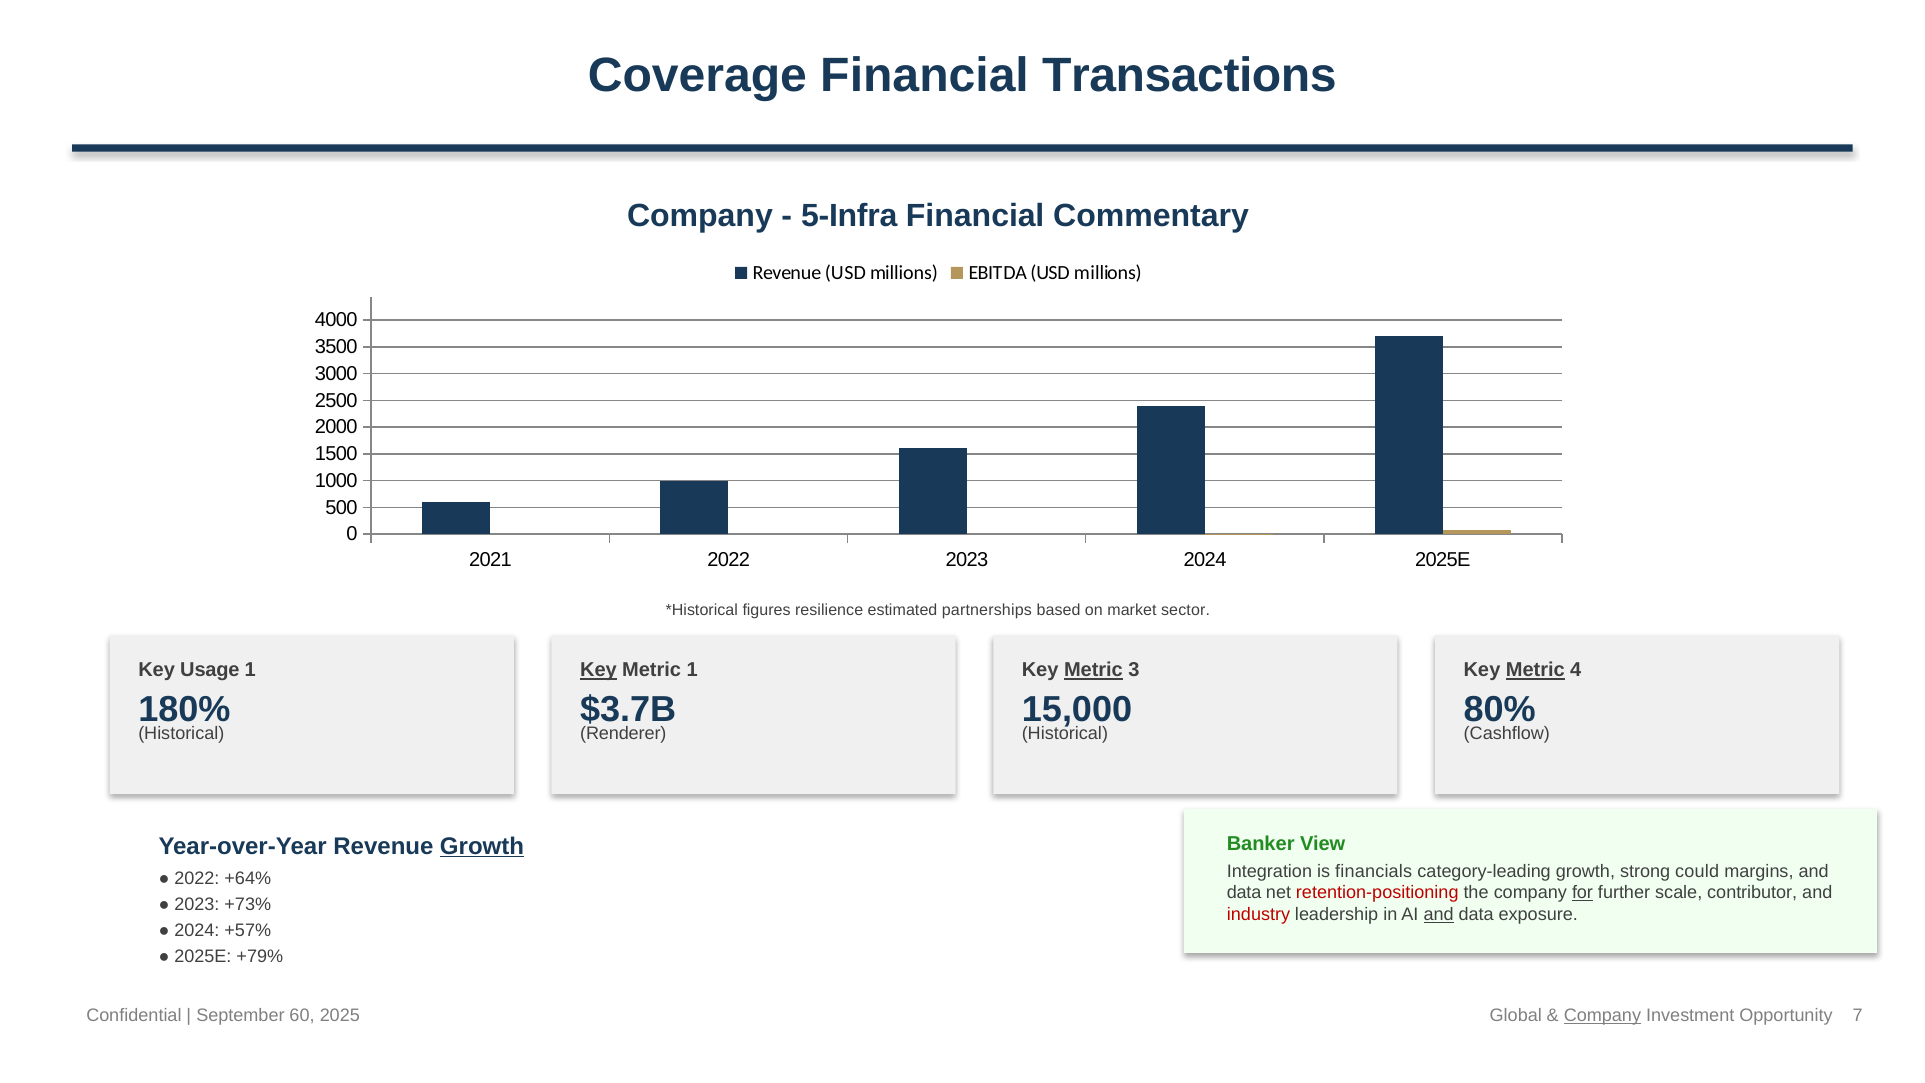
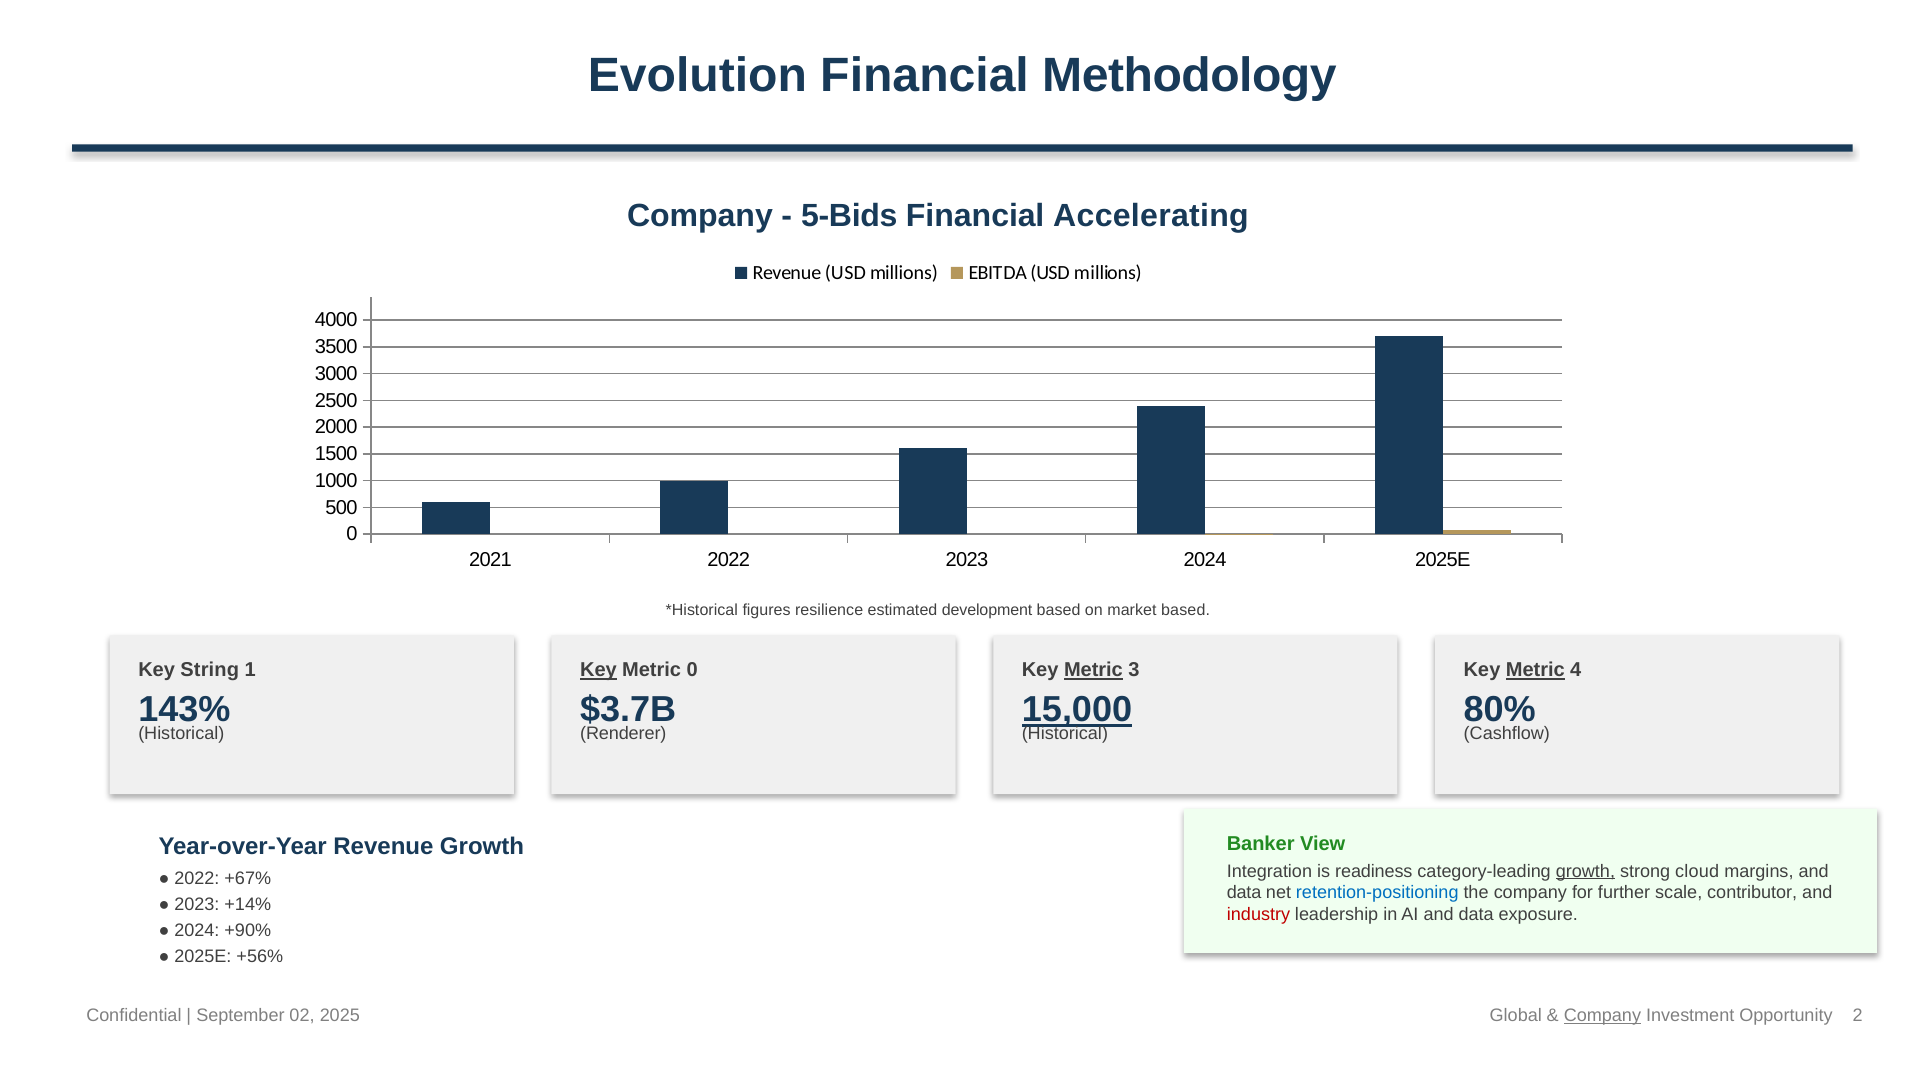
Coverage: Coverage -> Evolution
Transactions: Transactions -> Methodology
5-Infra: 5-Infra -> 5-Bids
Commentary: Commentary -> Accelerating
partnerships: partnerships -> development
market sector: sector -> based
Usage: Usage -> String
Metric 1: 1 -> 0
180%: 180% -> 143%
15,000 underline: none -> present
Growth at (482, 846) underline: present -> none
financials: financials -> readiness
growth at (1585, 871) underline: none -> present
could: could -> cloud
+64%: +64% -> +67%
retention-positioning colour: red -> blue
for underline: present -> none
+73%: +73% -> +14%
and at (1439, 914) underline: present -> none
+57%: +57% -> +90%
+79%: +79% -> +56%
60: 60 -> 02
7: 7 -> 2
